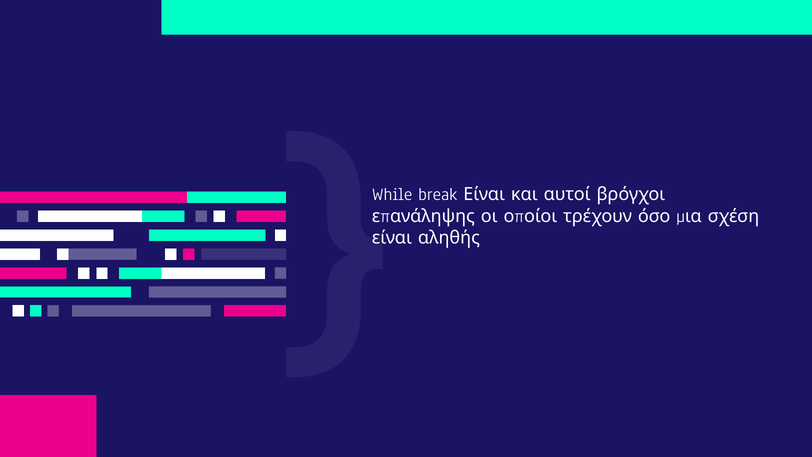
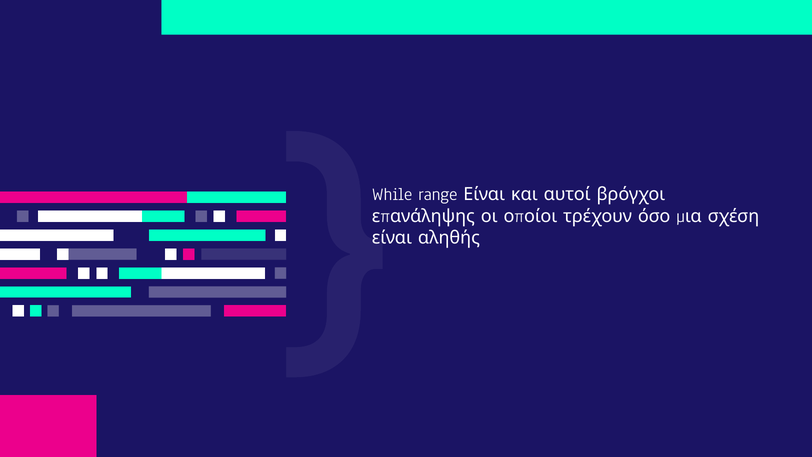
break: break -> range
